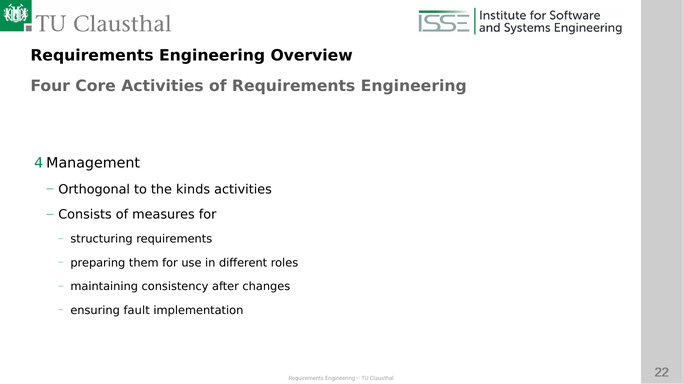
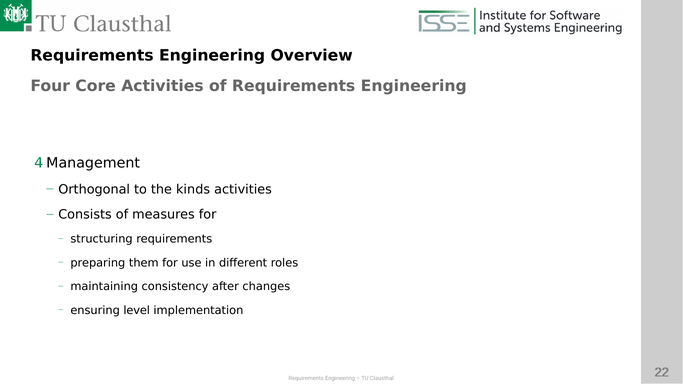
fault: fault -> level
